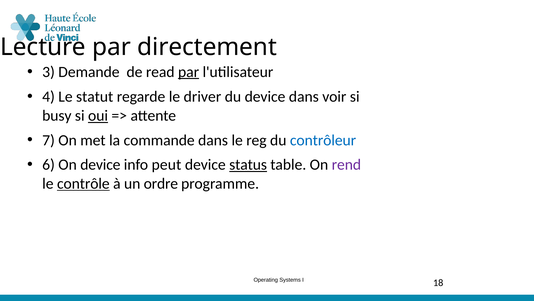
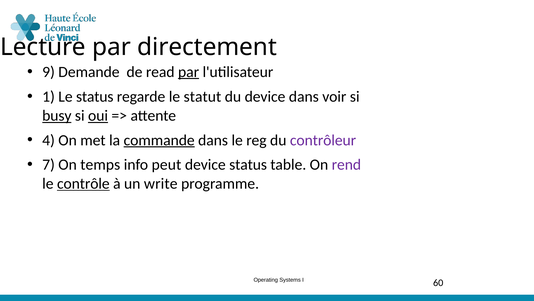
3: 3 -> 9
4: 4 -> 1
Le statut: statut -> status
driver: driver -> statut
busy underline: none -> present
7: 7 -> 4
commande underline: none -> present
contrôleur colour: blue -> purple
6: 6 -> 7
On device: device -> temps
status at (248, 164) underline: present -> none
ordre: ordre -> write
18: 18 -> 60
